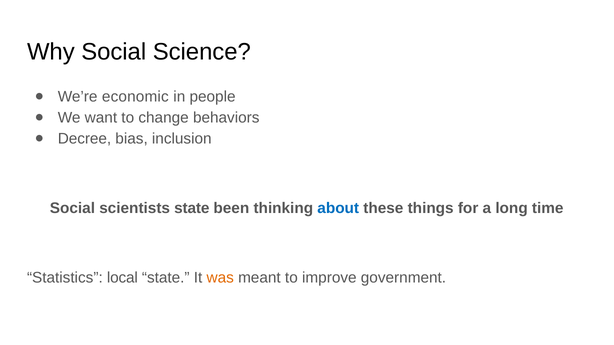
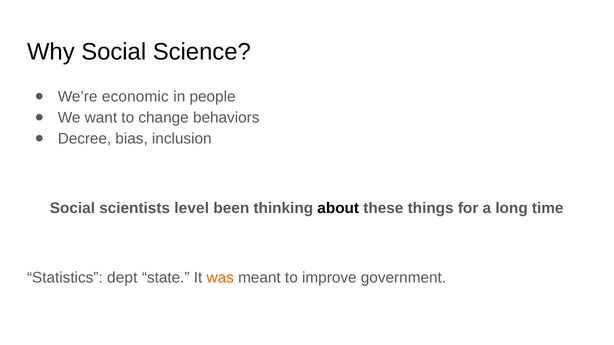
scientists state: state -> level
about colour: blue -> black
local: local -> dept
